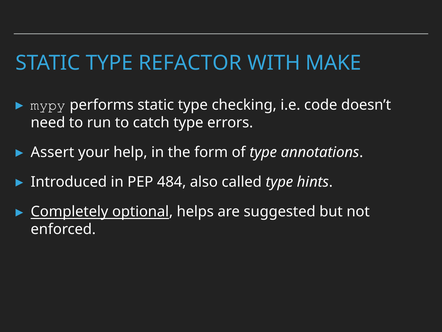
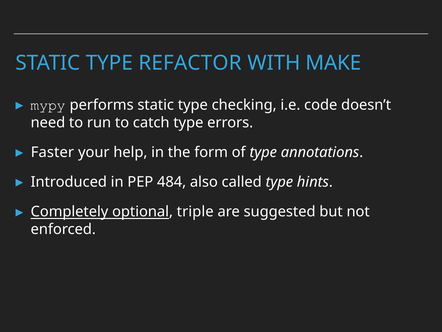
Assert: Assert -> Faster
helps: helps -> triple
